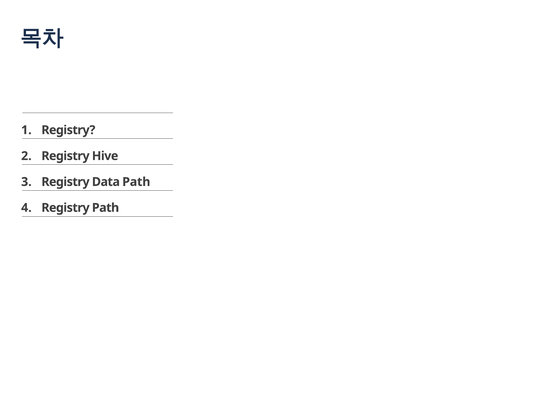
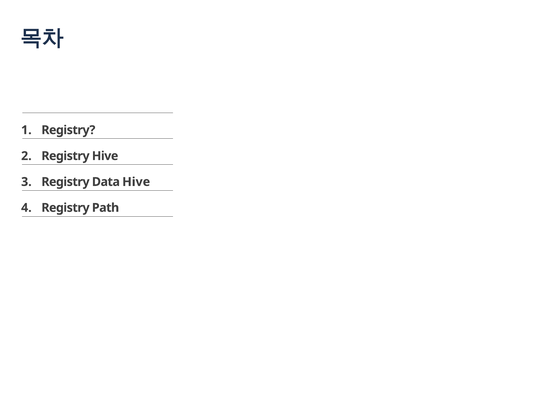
Data Path: Path -> Hive
